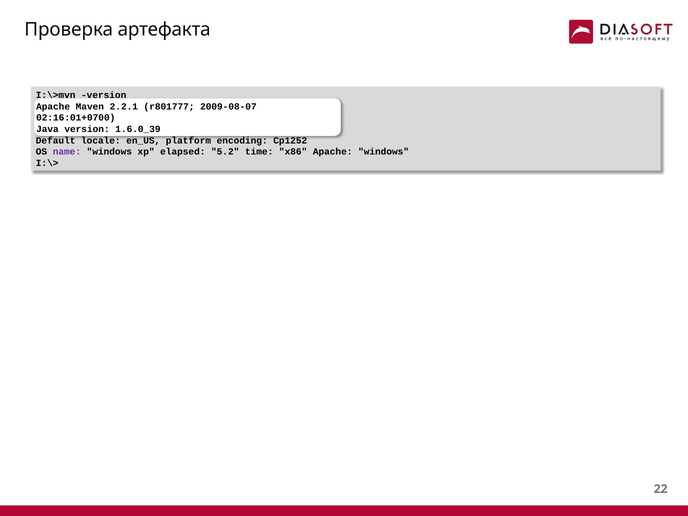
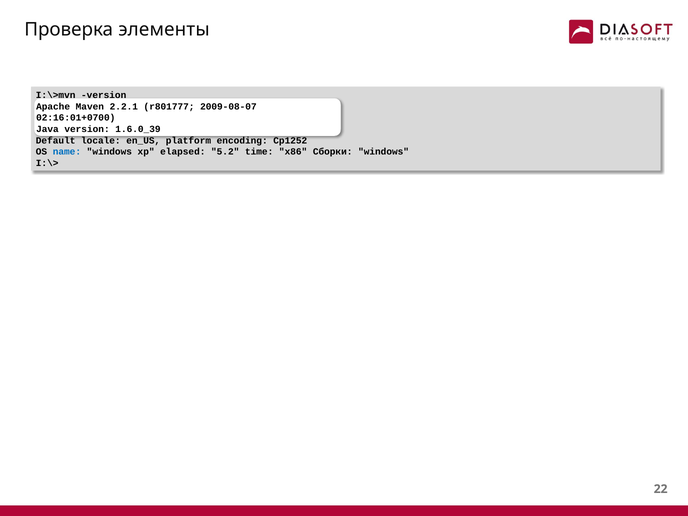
артефакта: артефакта -> элементы
name colour: purple -> blue
x86 Apache: Apache -> Сборки
